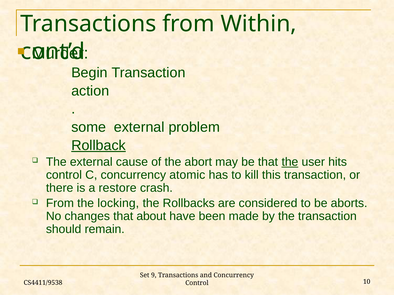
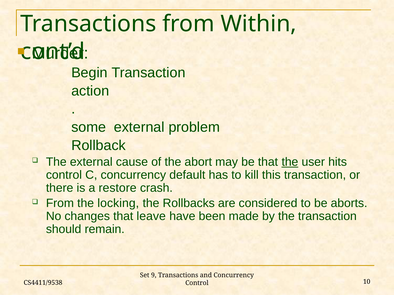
Rollback underline: present -> none
atomic: atomic -> default
about: about -> leave
